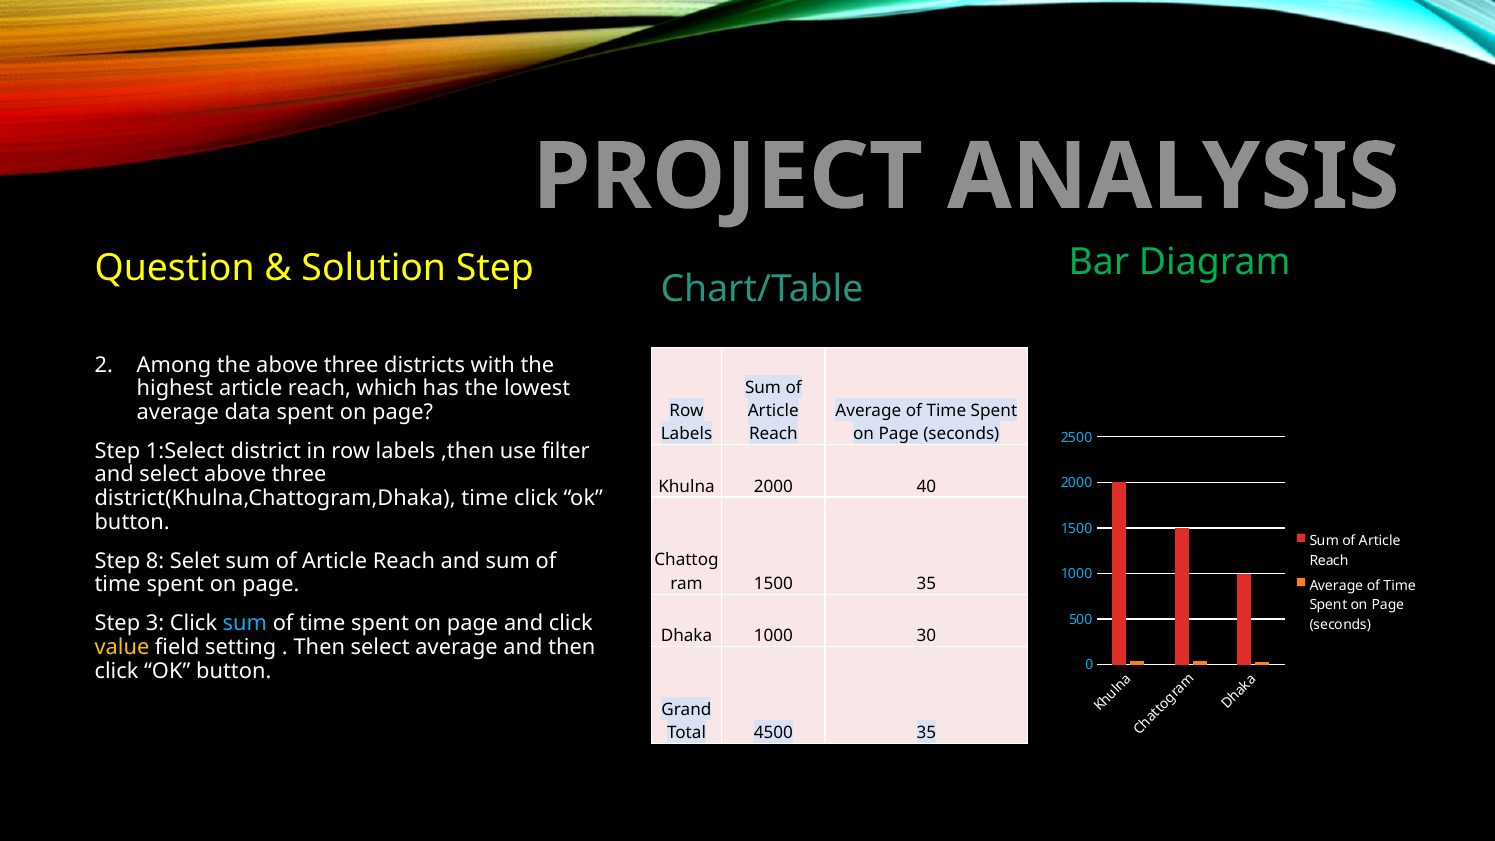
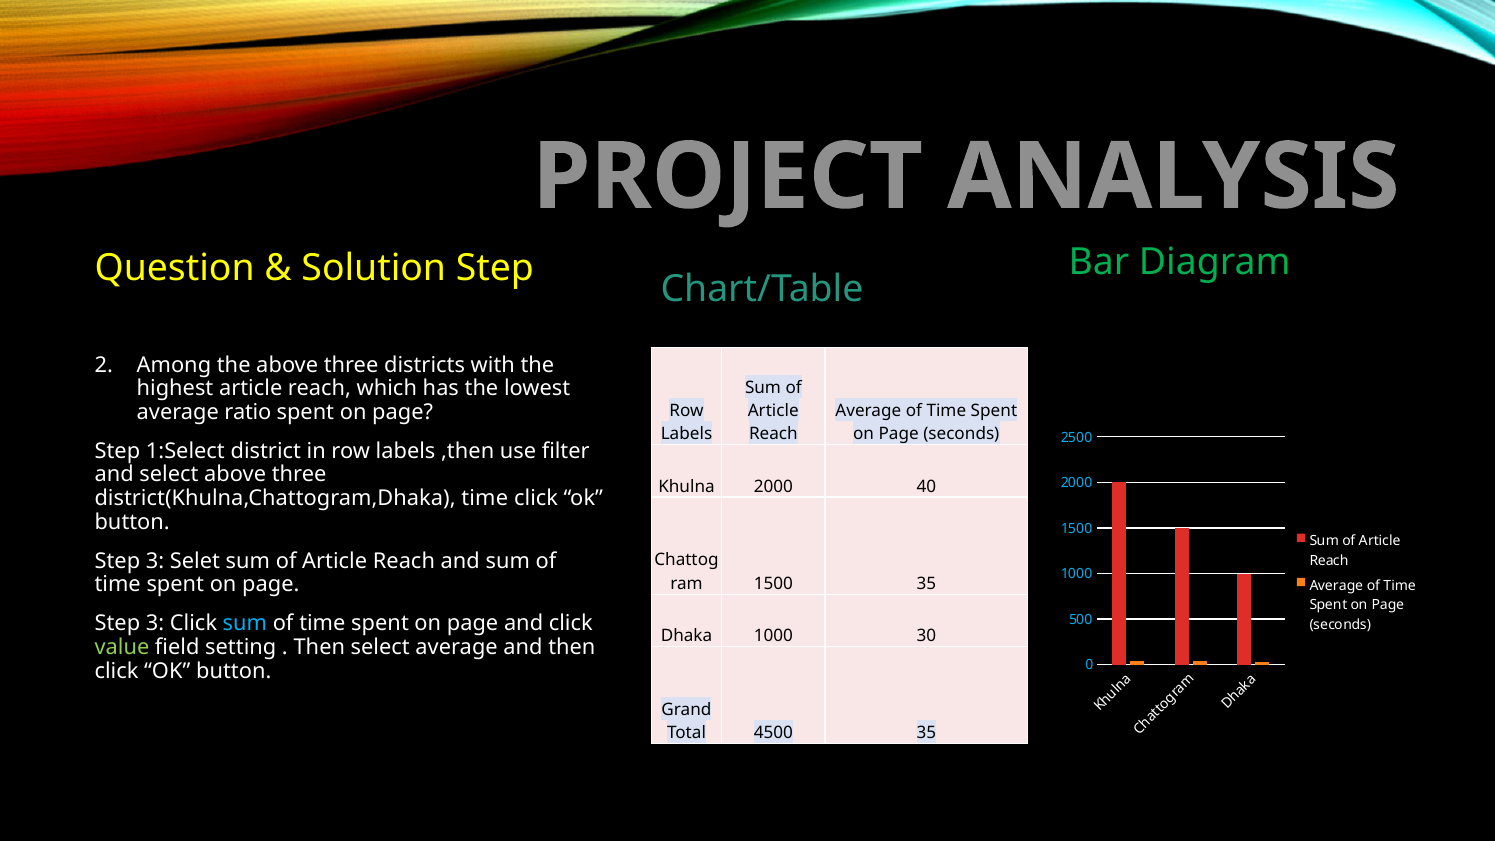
data: data -> ratio
8 at (155, 561): 8 -> 3
value colour: yellow -> light green
